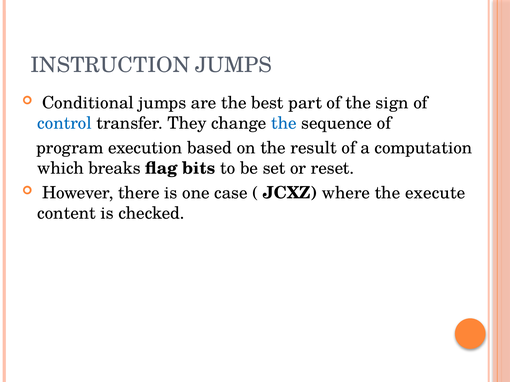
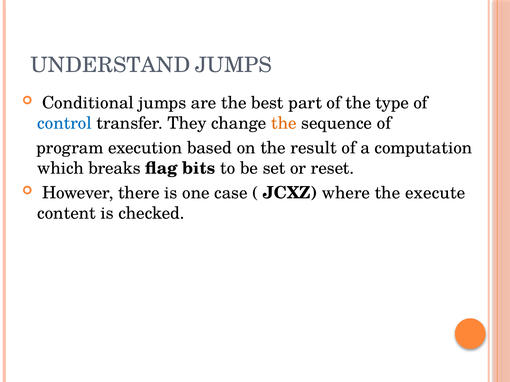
INSTRUCTION: INSTRUCTION -> UNDERSTAND
sign: sign -> type
the at (284, 124) colour: blue -> orange
